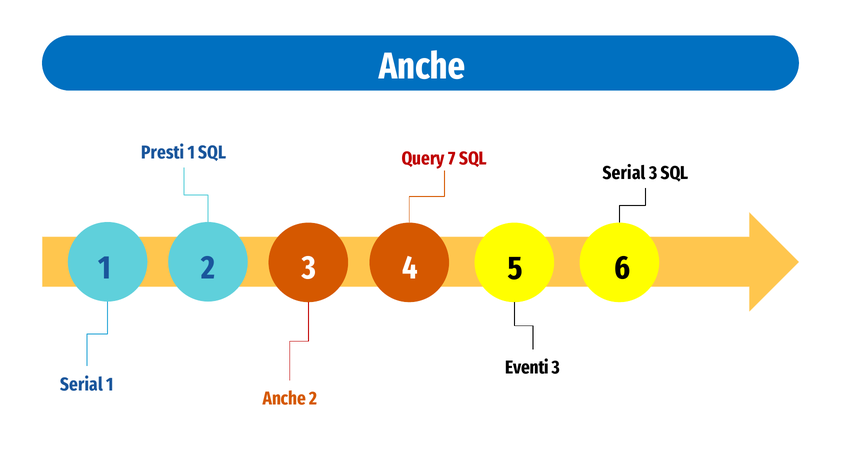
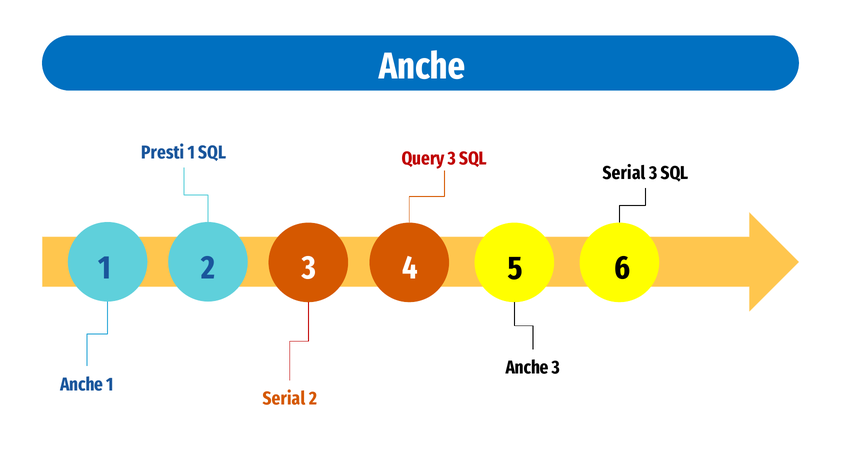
Query 7: 7 -> 3
Eventi at (527, 368): Eventi -> Anche
Serial at (81, 384): Serial -> Anche
Anche at (284, 399): Anche -> Serial
